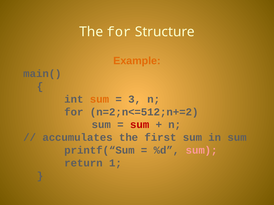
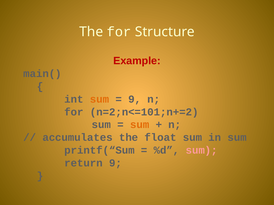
Example colour: orange -> red
3 at (135, 99): 3 -> 9
n=2;n<=512;n+=2: n=2;n<=512;n+=2 -> n=2;n<=101;n+=2
sum at (140, 125) colour: red -> orange
first: first -> float
return 1: 1 -> 9
